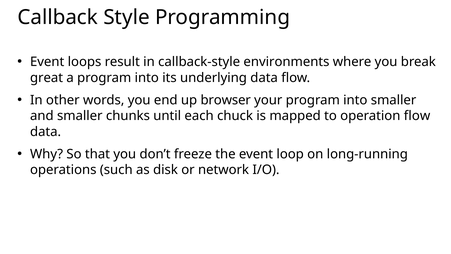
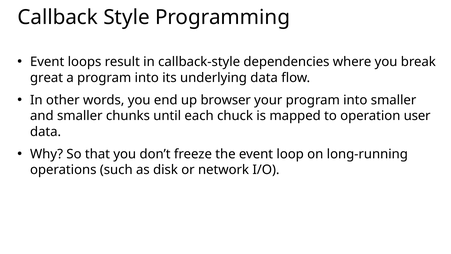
environments: environments -> dependencies
operation flow: flow -> user
